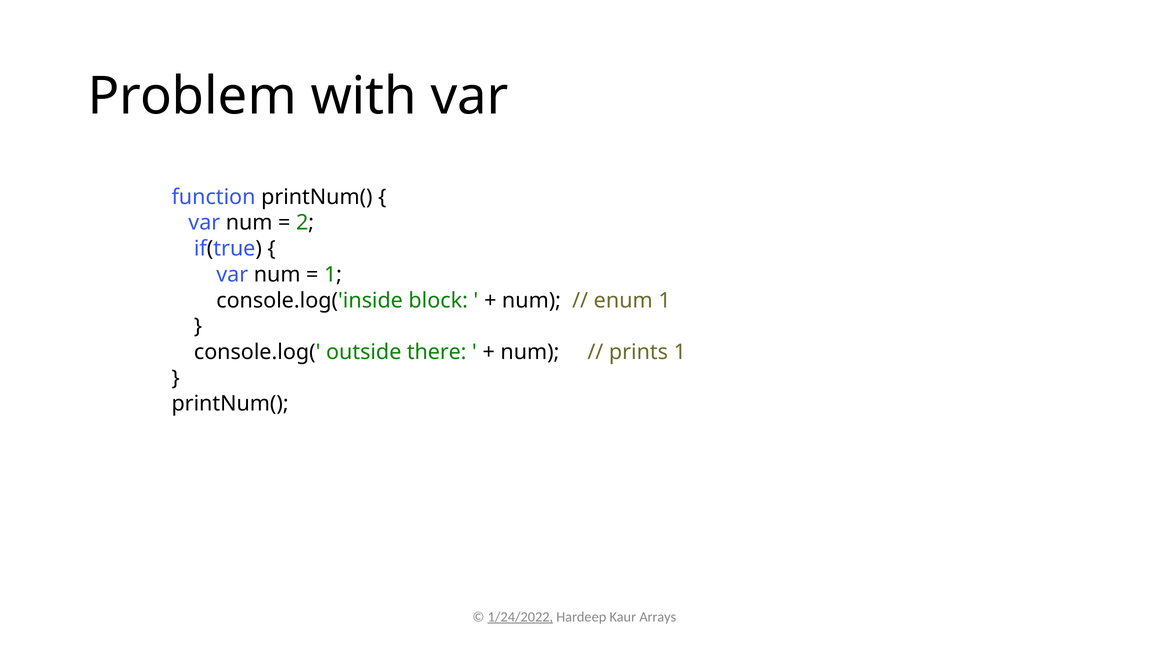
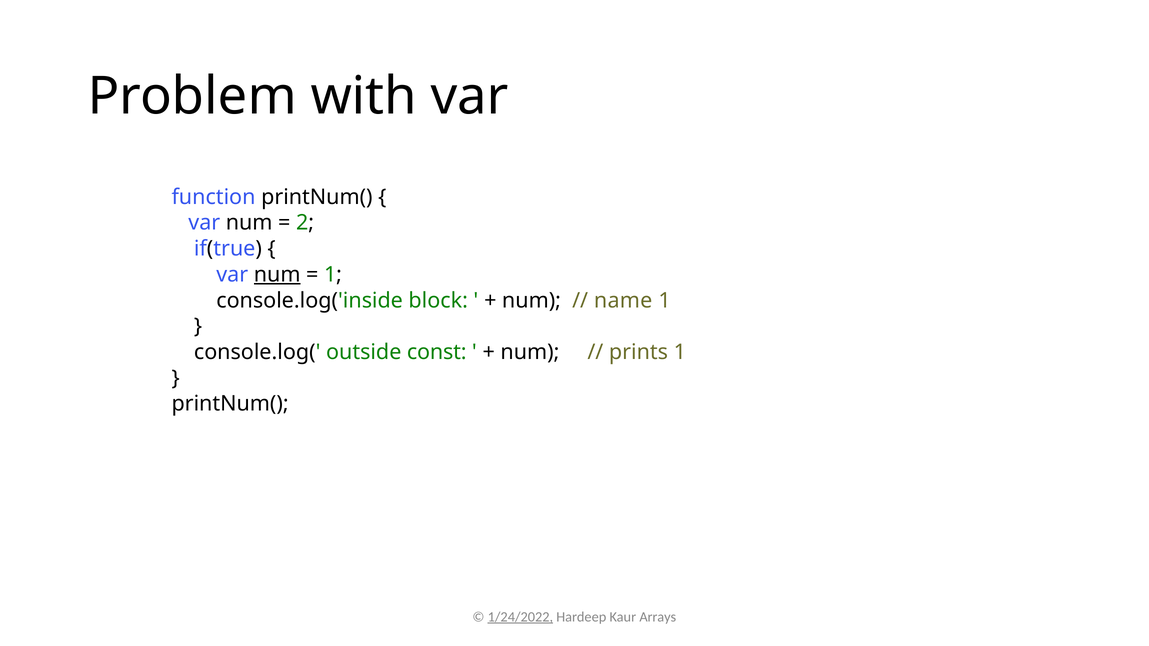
num at (277, 275) underline: none -> present
enum: enum -> name
there: there -> const
